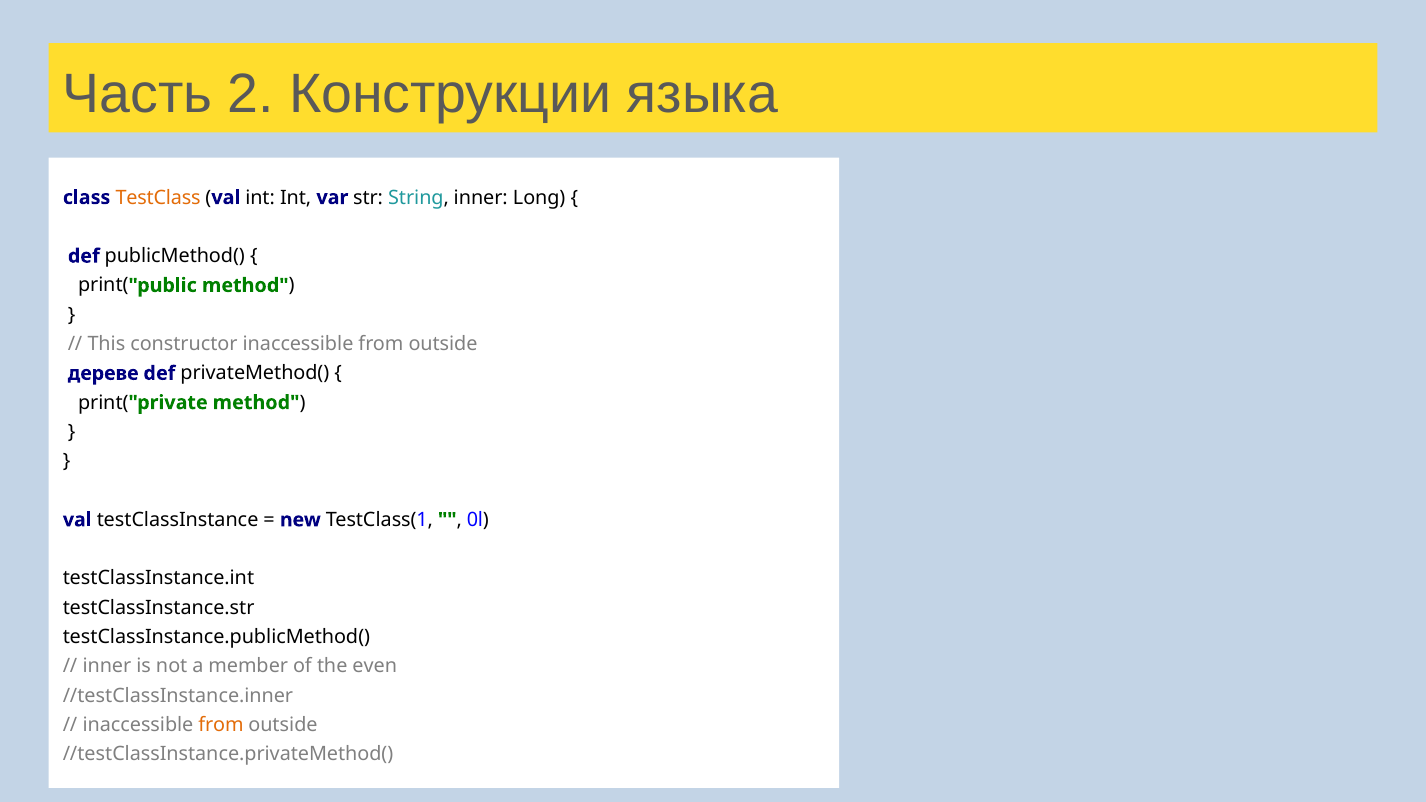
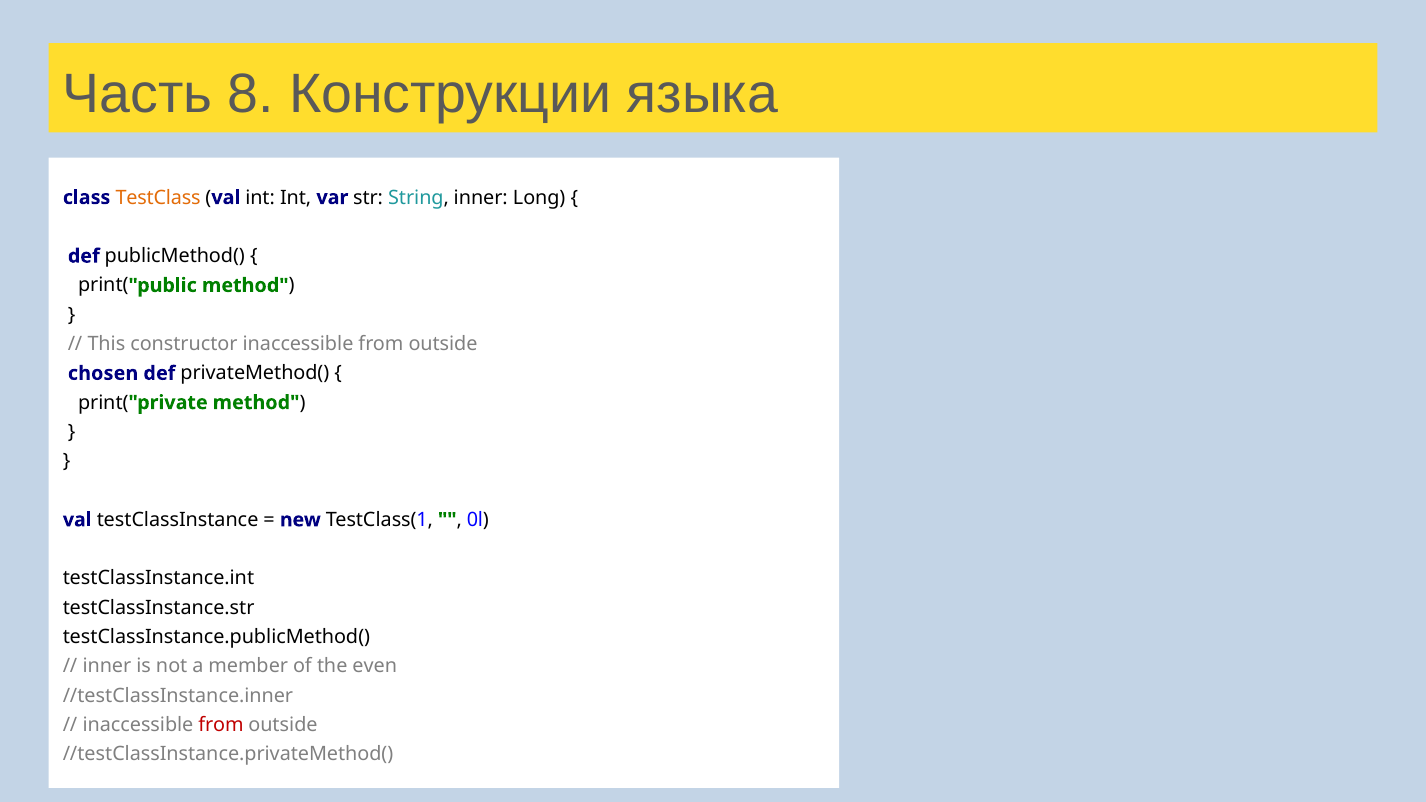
2: 2 -> 8
дереве: дереве -> chosen
from at (221, 725) colour: orange -> red
